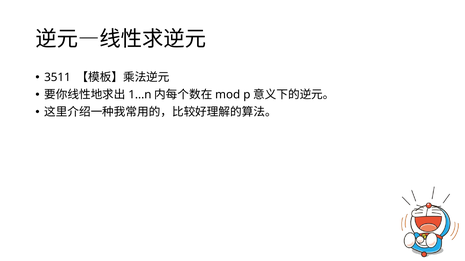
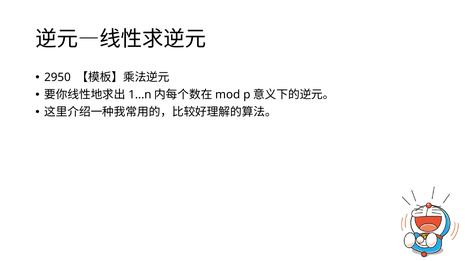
3511: 3511 -> 2950
